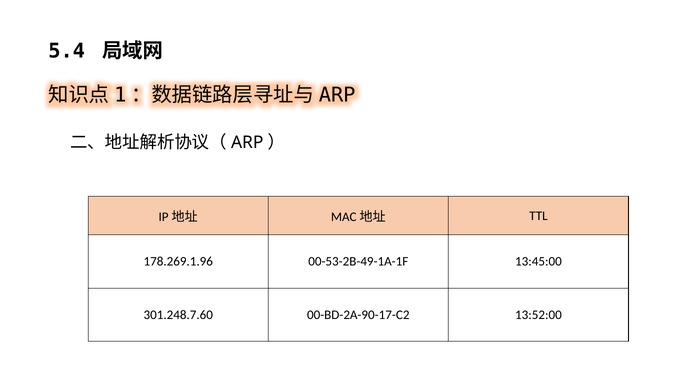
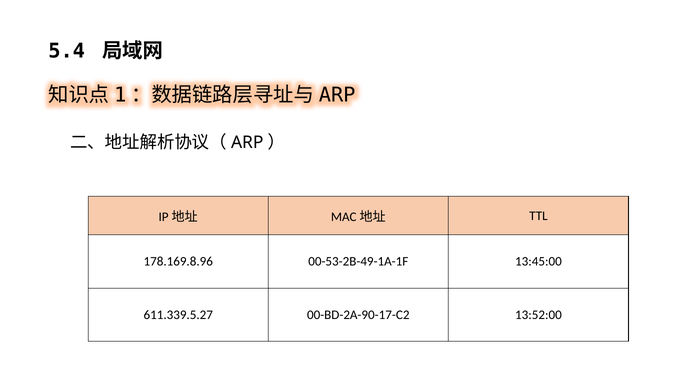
178.269.1.96: 178.269.1.96 -> 178.169.8.96
301.248.7.60: 301.248.7.60 -> 611.339.5.27
